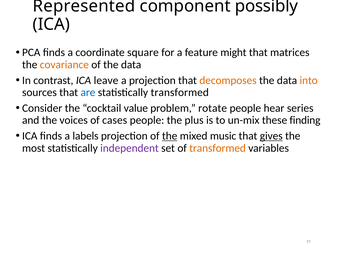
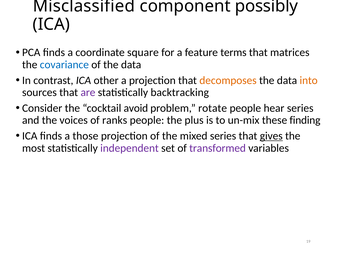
Represented: Represented -> Misclassified
might: might -> terms
covariance colour: orange -> blue
leave: leave -> other
are colour: blue -> purple
statistically transformed: transformed -> backtracking
value: value -> avoid
cases: cases -> ranks
labels: labels -> those
the at (170, 136) underline: present -> none
mixed music: music -> series
transformed at (218, 148) colour: orange -> purple
